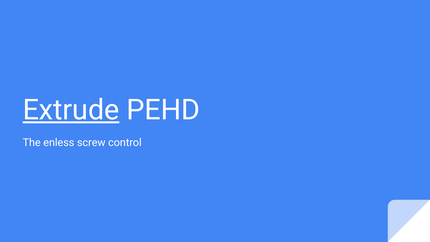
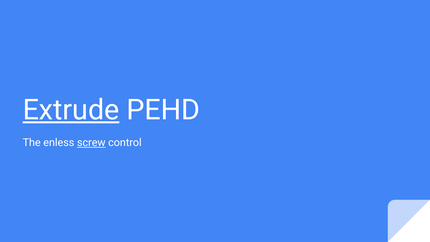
screw underline: none -> present
